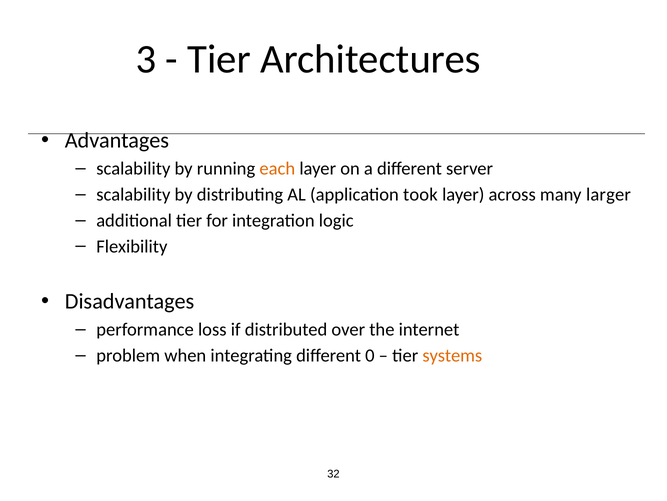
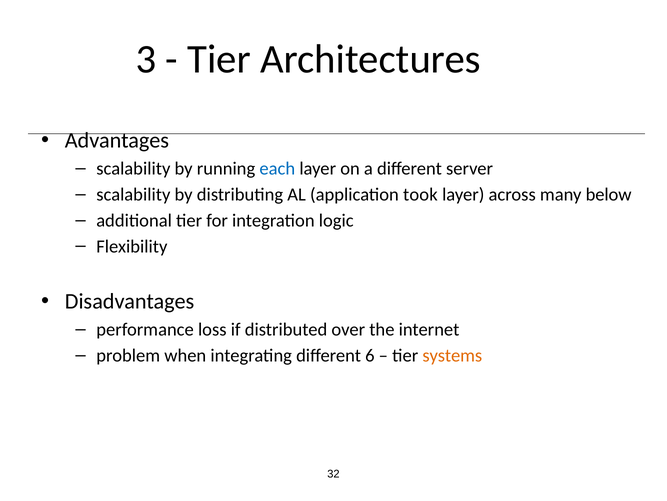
each colour: orange -> blue
larger: larger -> below
0: 0 -> 6
